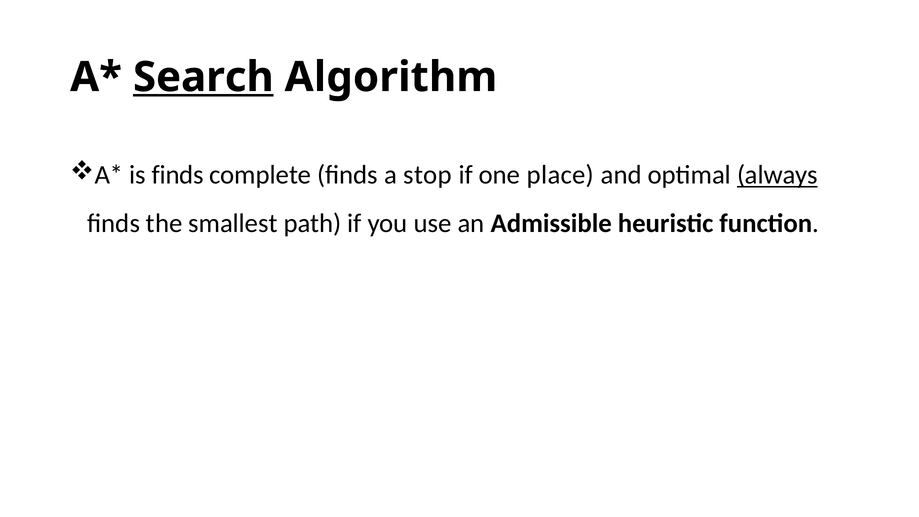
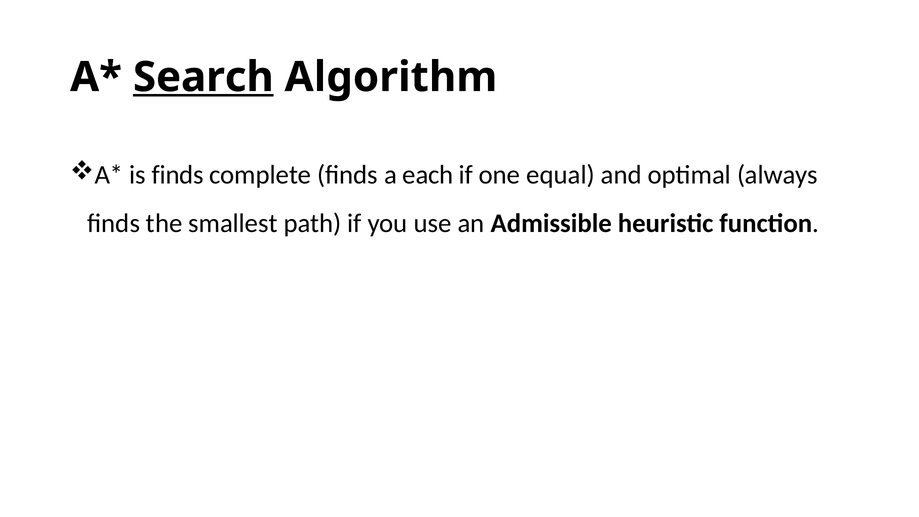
stop: stop -> each
place: place -> equal
always underline: present -> none
